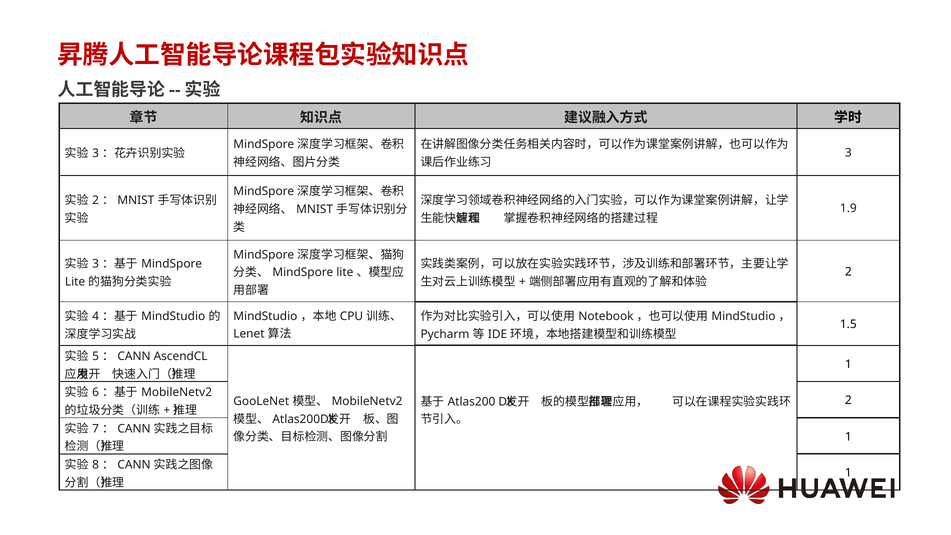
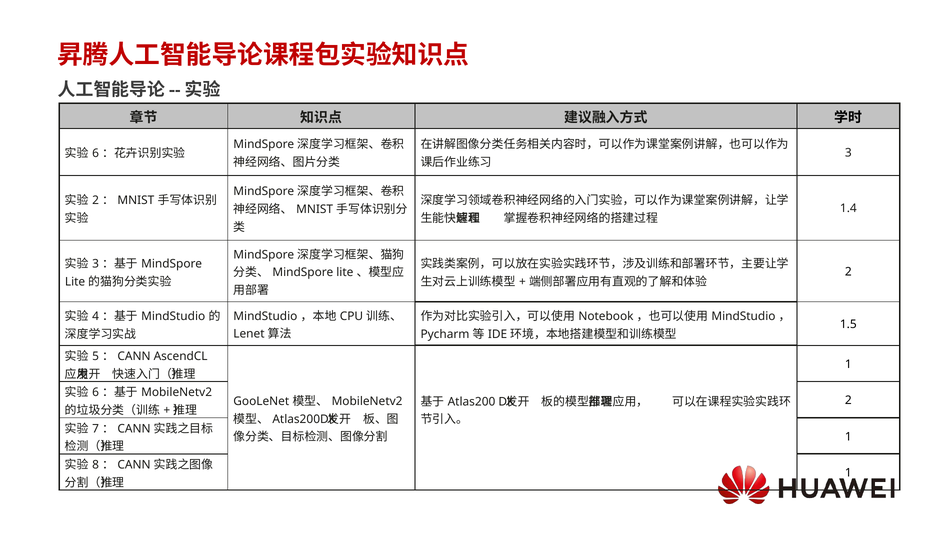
3 at (96, 153): 3 -> 6
1.9: 1.9 -> 1.4
